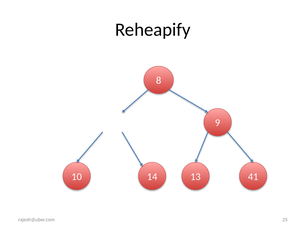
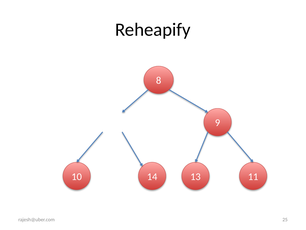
41: 41 -> 11
